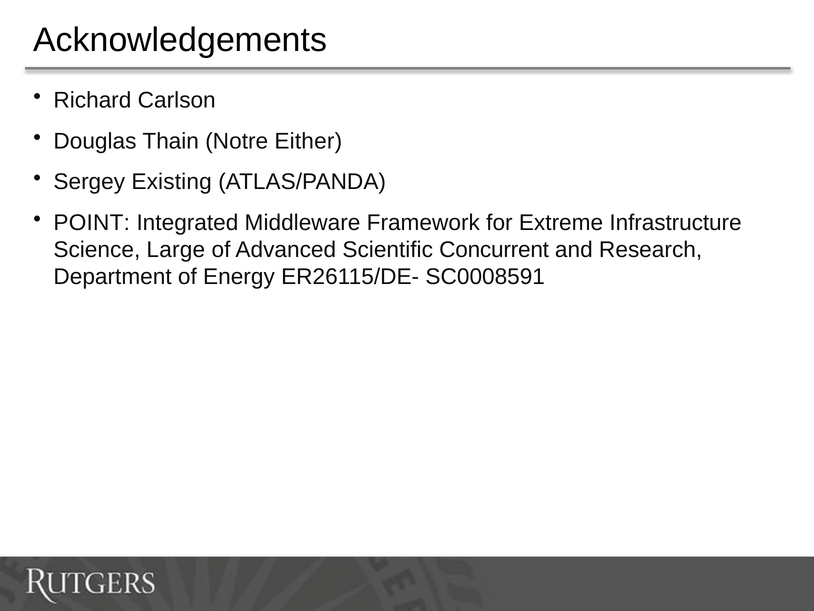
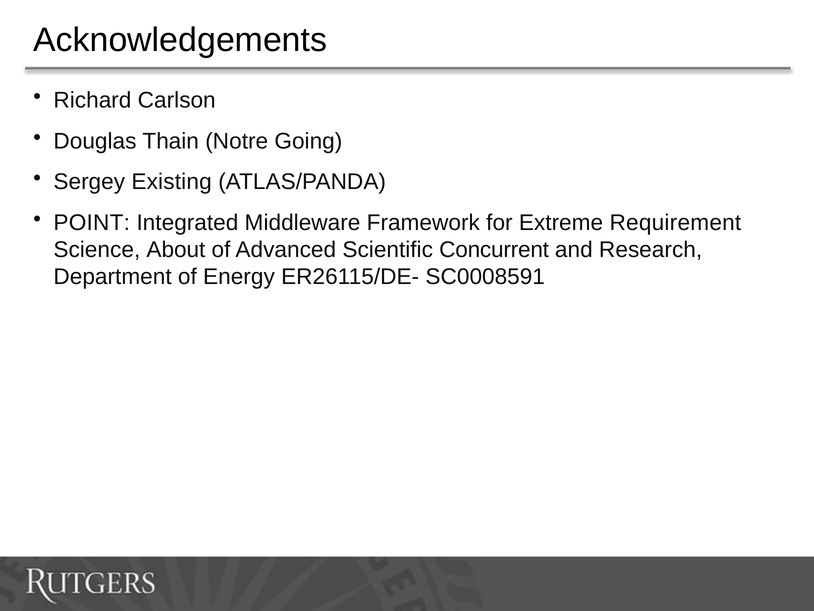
Either: Either -> Going
Infrastructure: Infrastructure -> Requirement
Large: Large -> About
